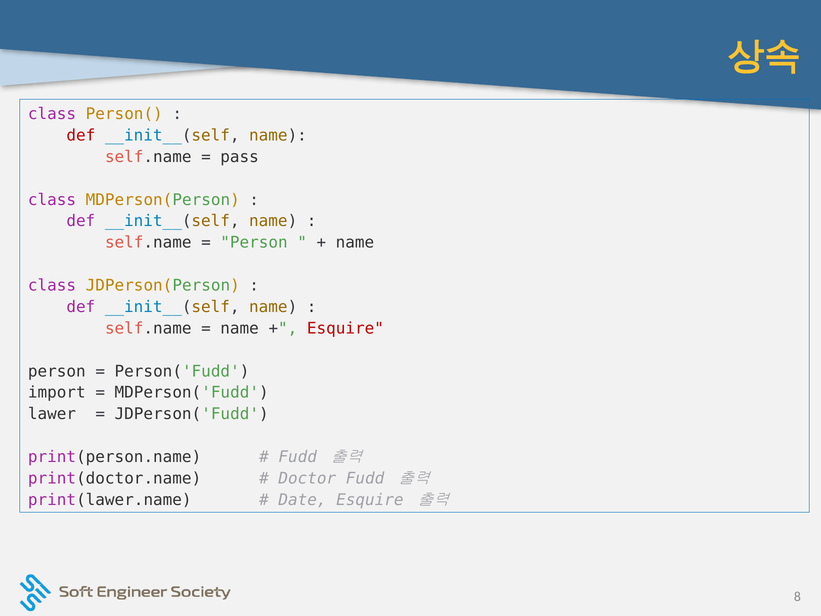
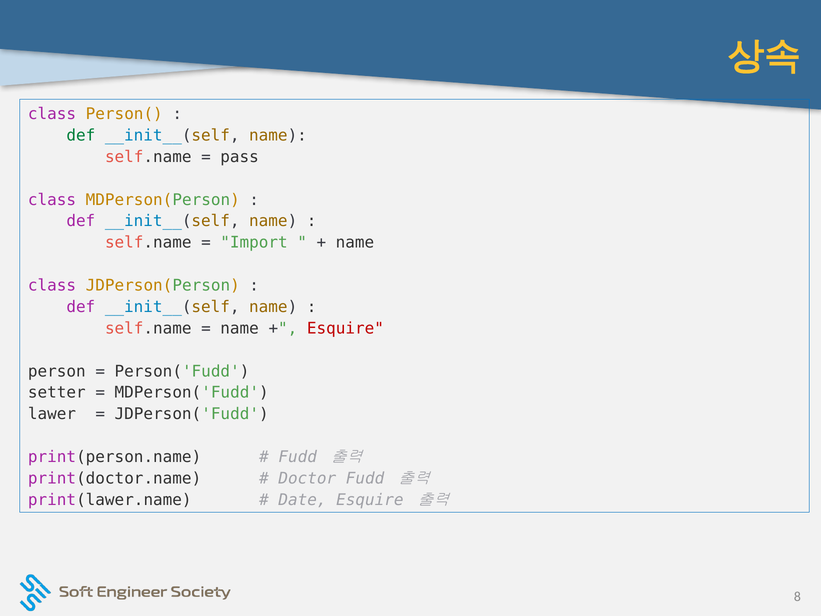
def at (81, 135) colour: red -> green
Person at (254, 243): Person -> Import
import: import -> setter
